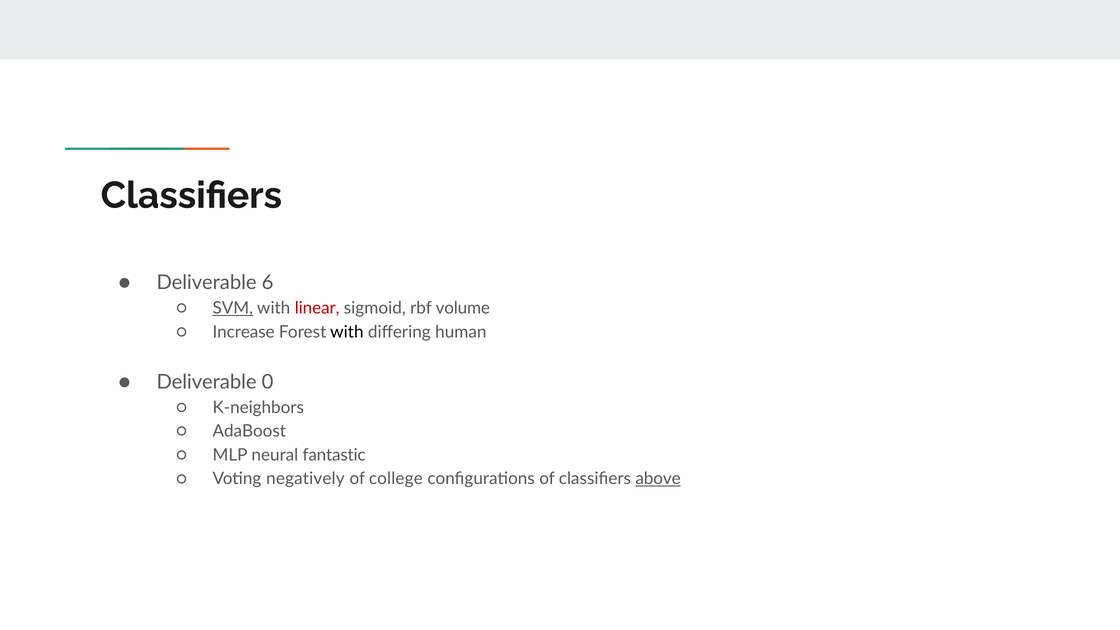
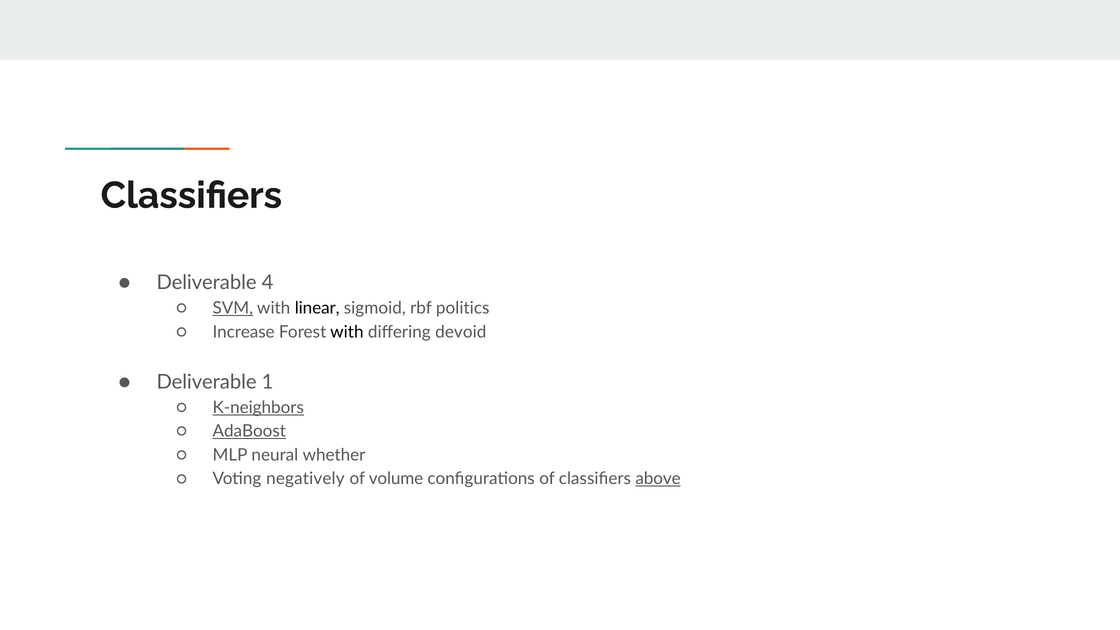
6: 6 -> 4
linear colour: red -> black
volume: volume -> politics
human: human -> devoid
0: 0 -> 1
K-neighbors underline: none -> present
AdaBoost underline: none -> present
fantastic: fantastic -> whether
college: college -> volume
